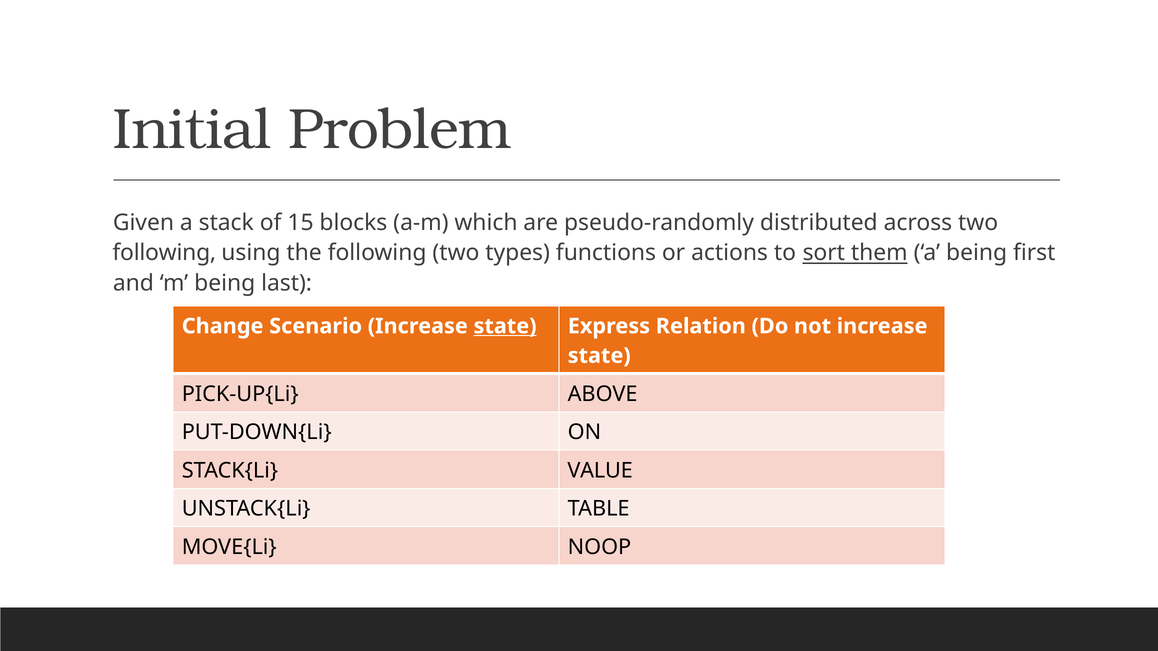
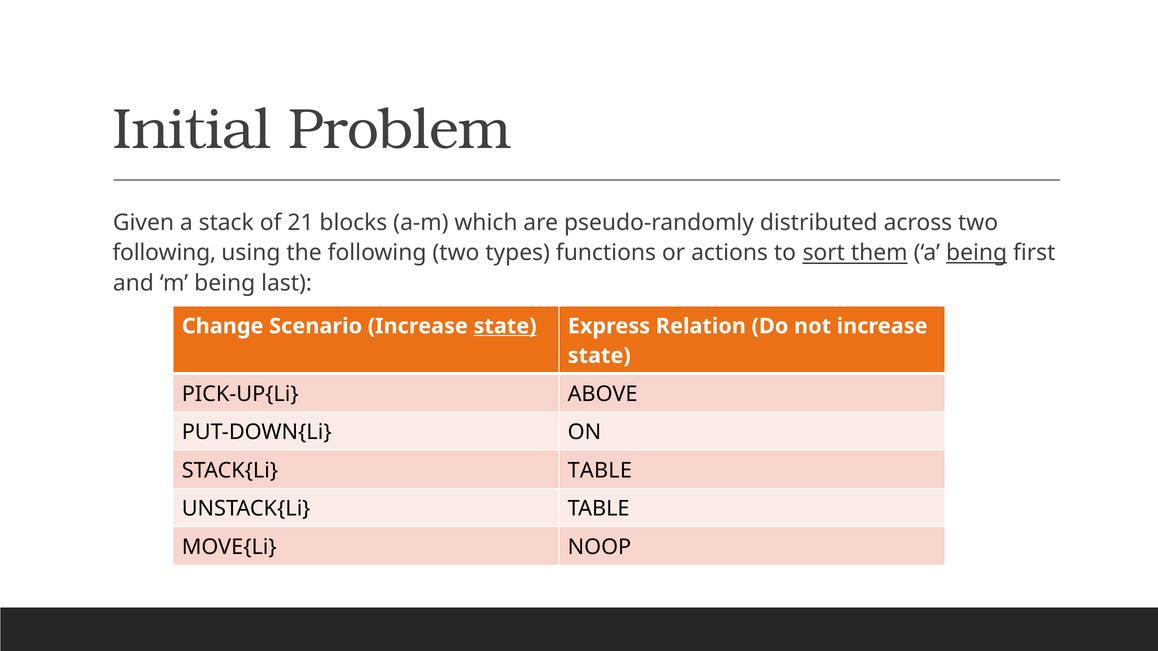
15: 15 -> 21
being at (977, 253) underline: none -> present
STACK{Li VALUE: VALUE -> TABLE
